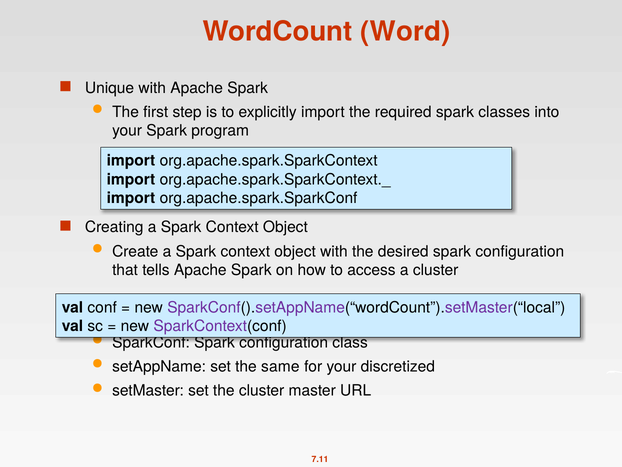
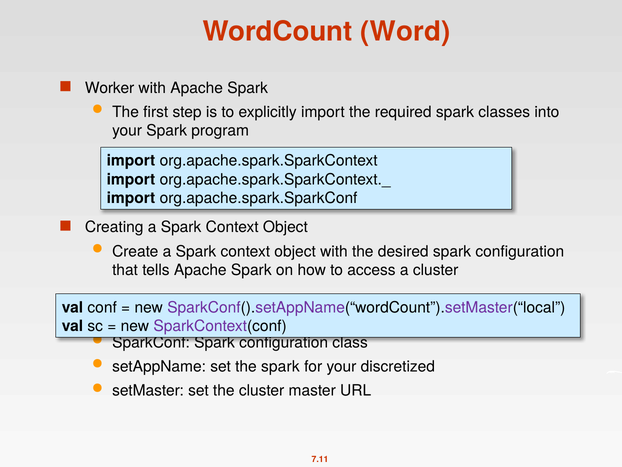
Unique: Unique -> Worker
the same: same -> spark
